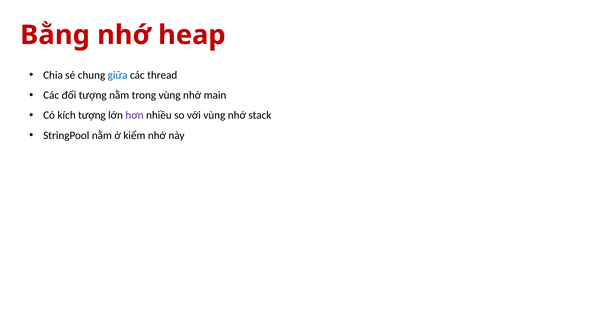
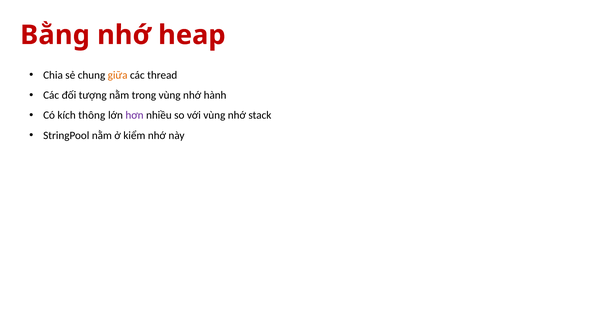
giữa colour: blue -> orange
main: main -> hành
kích tượng: tượng -> thông
